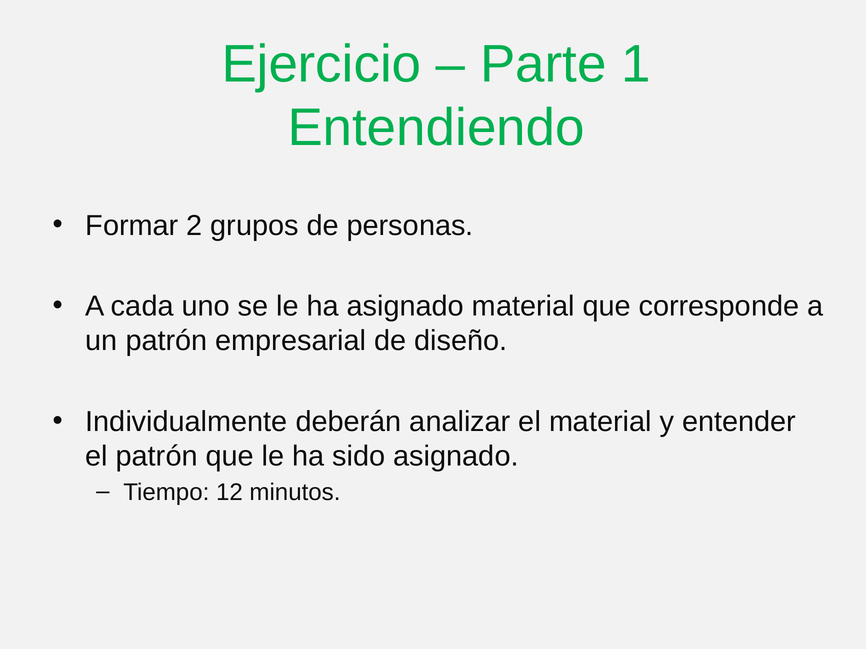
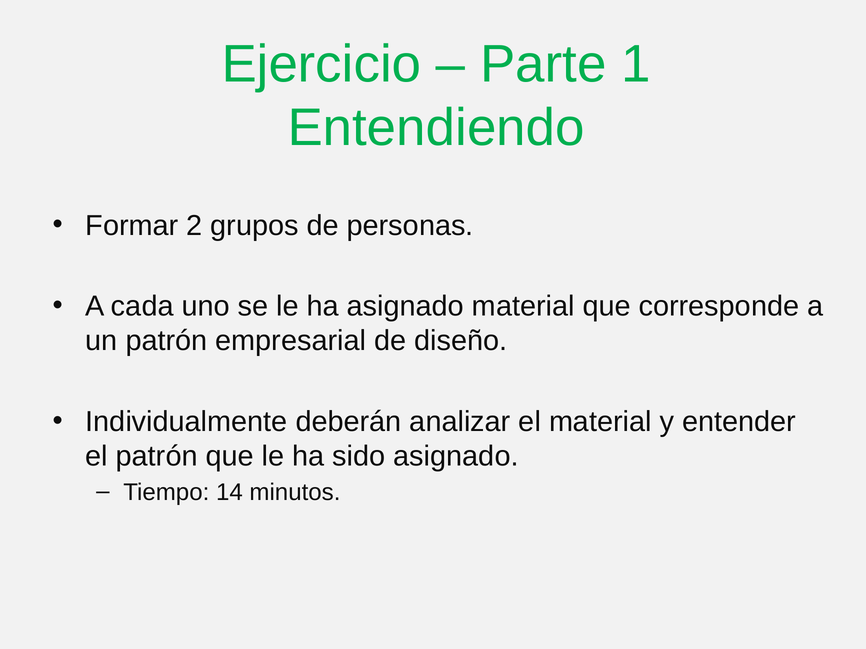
12: 12 -> 14
